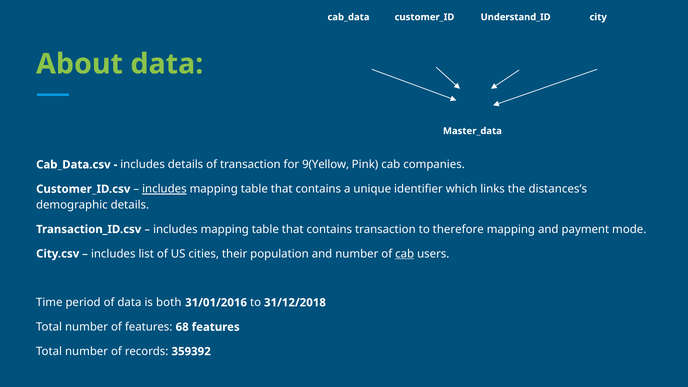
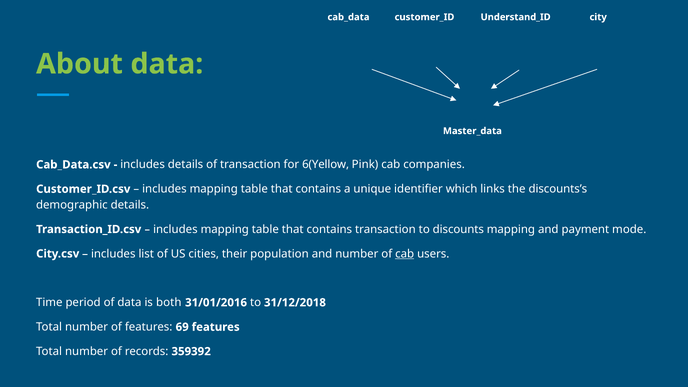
9(Yellow: 9(Yellow -> 6(Yellow
includes at (164, 189) underline: present -> none
distances’s: distances’s -> discounts’s
therefore: therefore -> discounts
68: 68 -> 69
